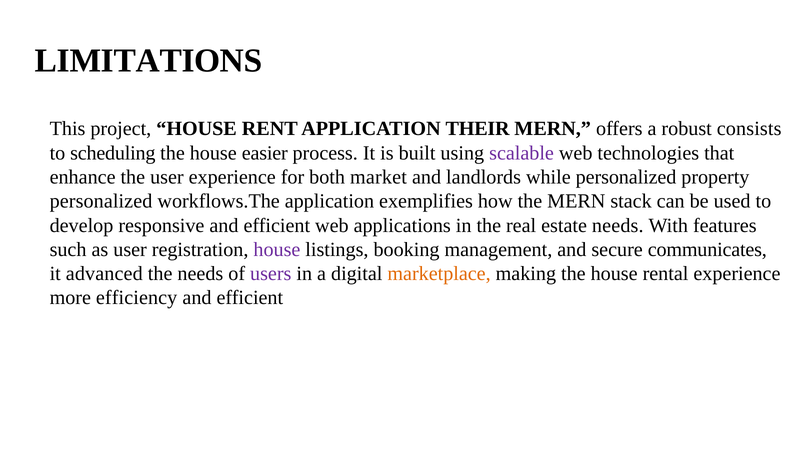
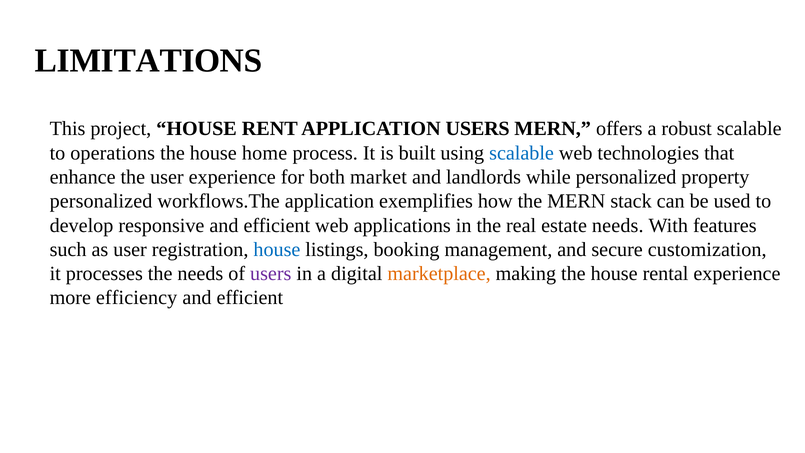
APPLICATION THEIR: THEIR -> USERS
robust consists: consists -> scalable
scheduling: scheduling -> operations
easier: easier -> home
scalable at (522, 153) colour: purple -> blue
house at (277, 249) colour: purple -> blue
communicates: communicates -> customization
advanced: advanced -> processes
